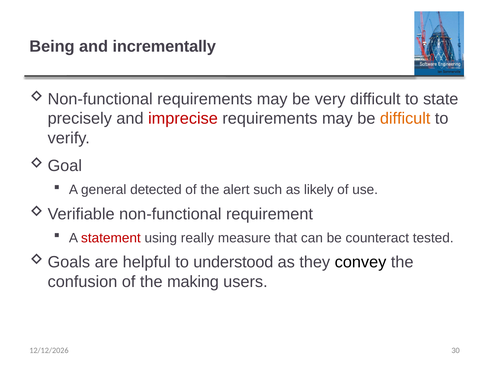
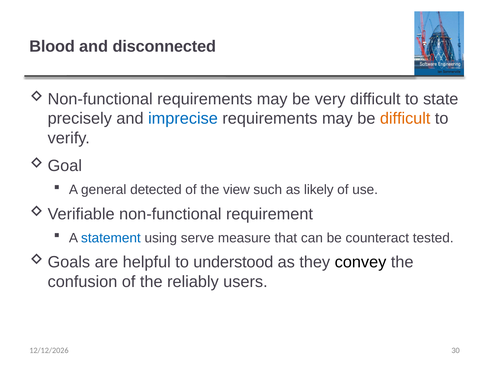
Being: Being -> Blood
incrementally: incrementally -> disconnected
imprecise colour: red -> blue
alert: alert -> view
statement colour: red -> blue
really: really -> serve
making: making -> reliably
